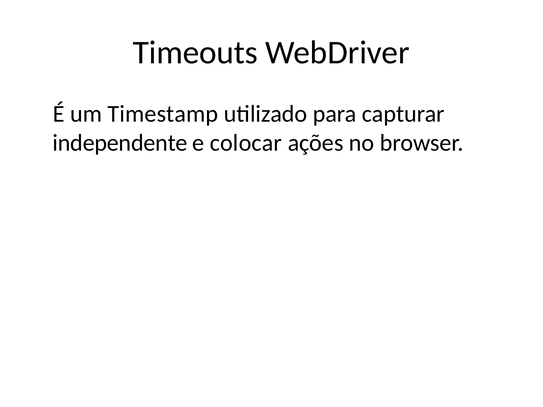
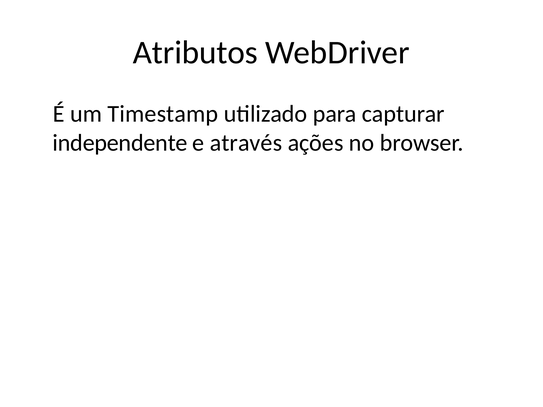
Timeouts: Timeouts -> Atributos
colocar: colocar -> através
